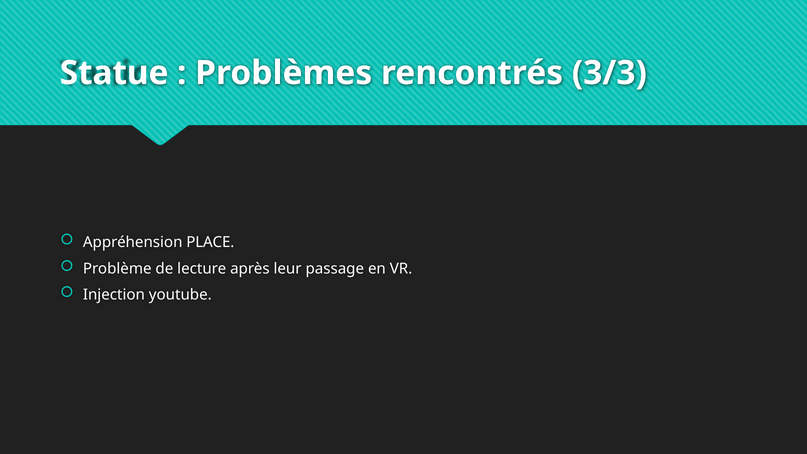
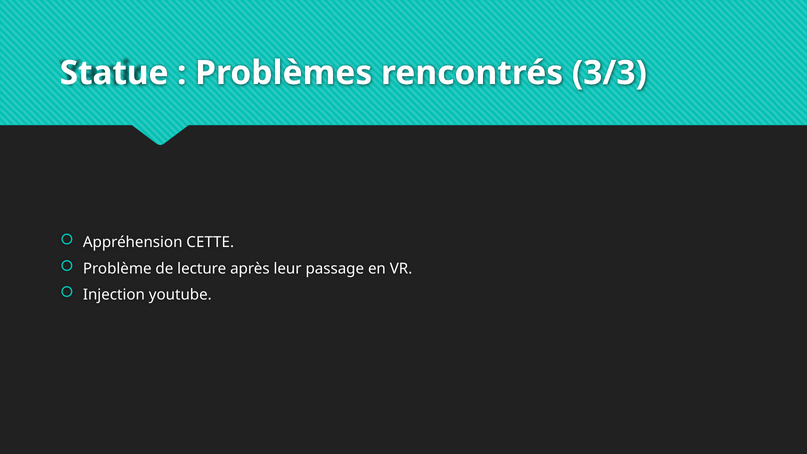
PLACE: PLACE -> CETTE
